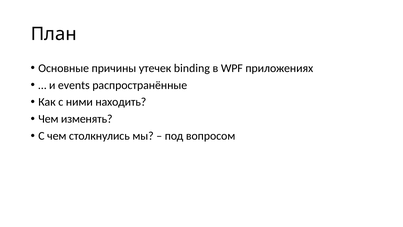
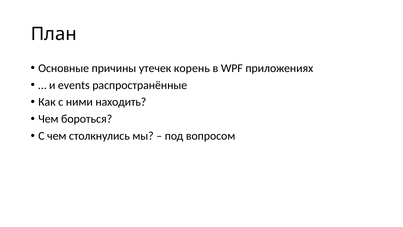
binding: binding -> корень
изменять: изменять -> бороться
